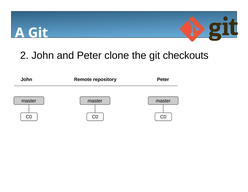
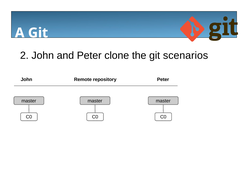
checkouts: checkouts -> scenarios
